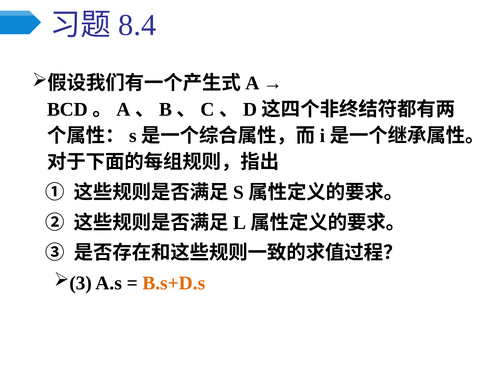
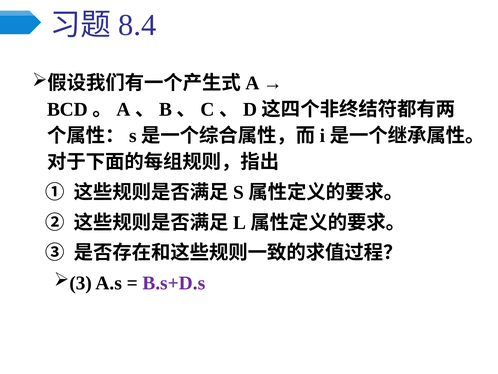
B.s+D.s colour: orange -> purple
